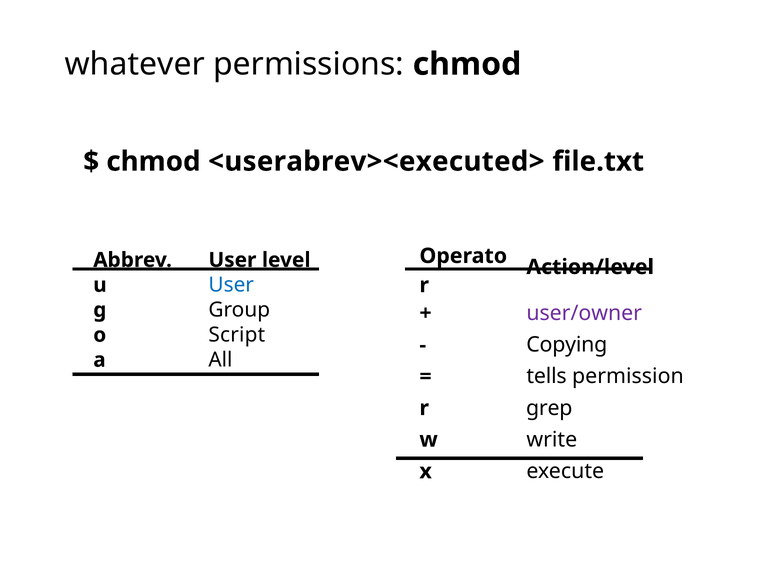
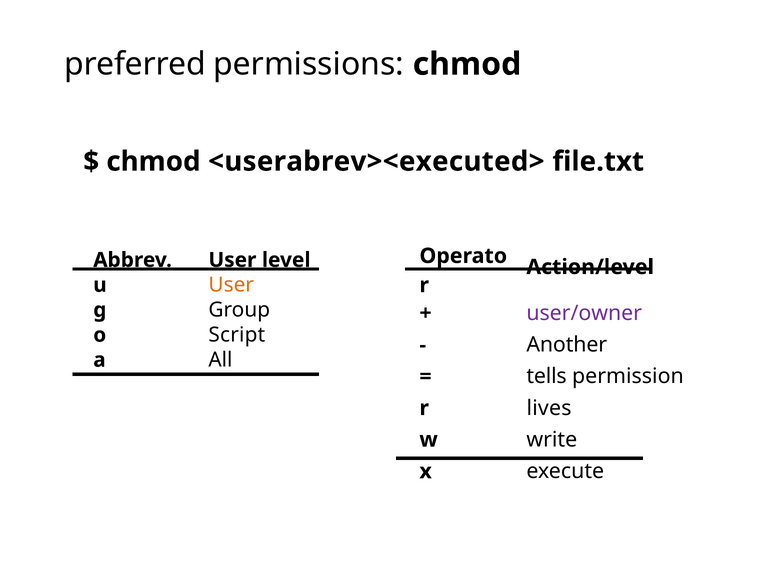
whatever: whatever -> preferred
User at (231, 285) colour: blue -> orange
Copying: Copying -> Another
grep: grep -> lives
